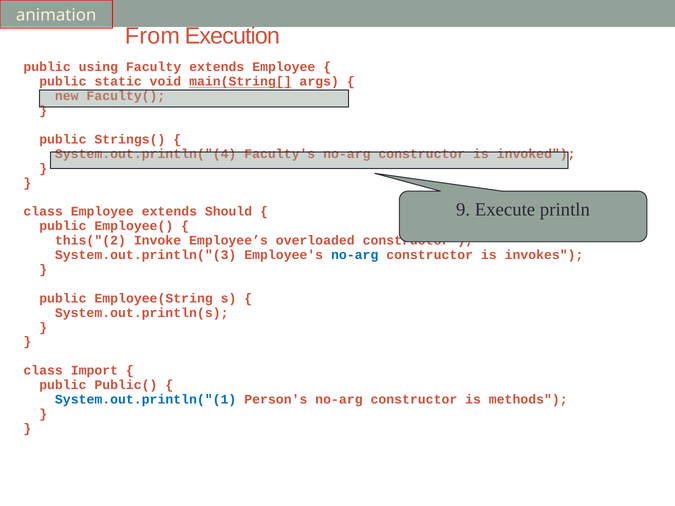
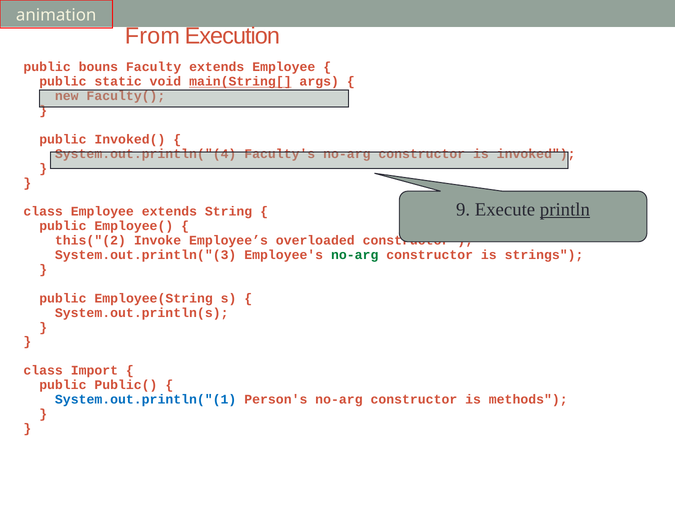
using: using -> bouns
Strings(: Strings( -> Invoked(
println underline: none -> present
Should: Should -> String
no-arg at (355, 255) colour: blue -> green
invokes: invokes -> strings
